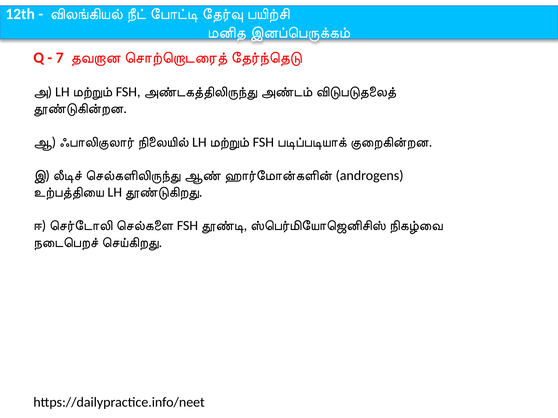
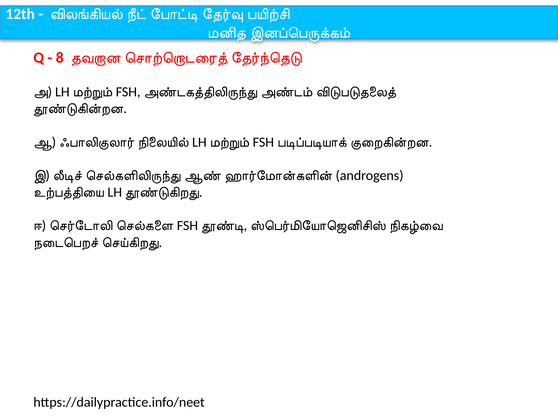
7: 7 -> 8
